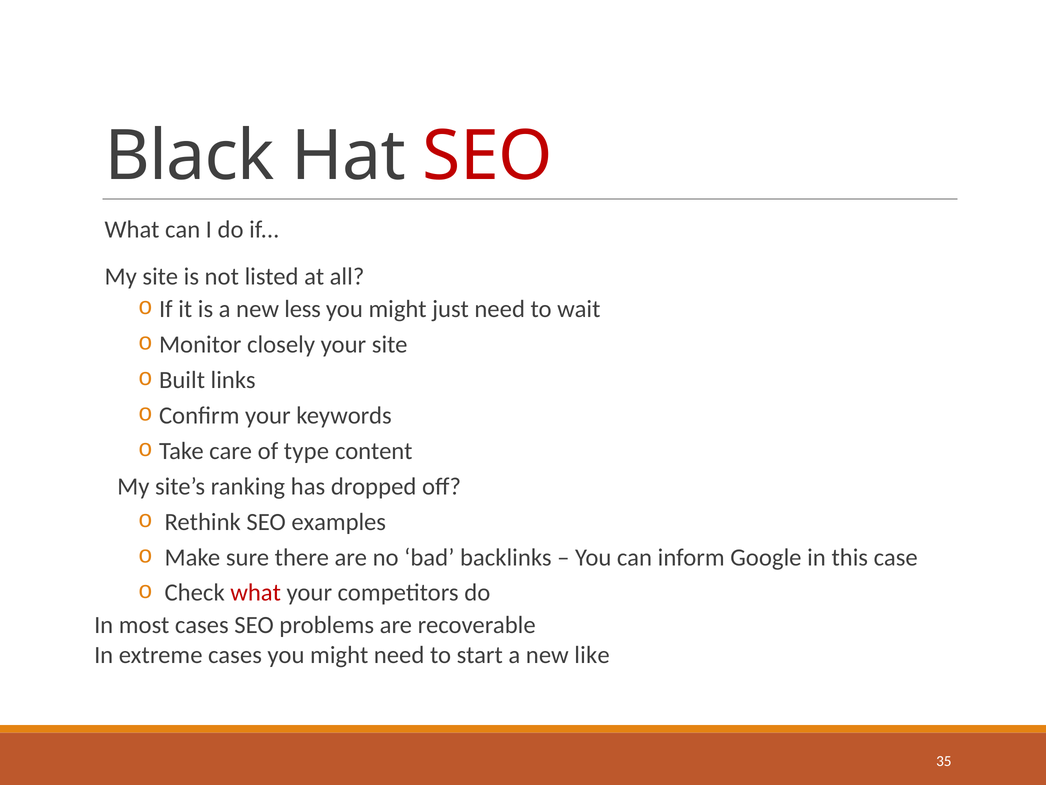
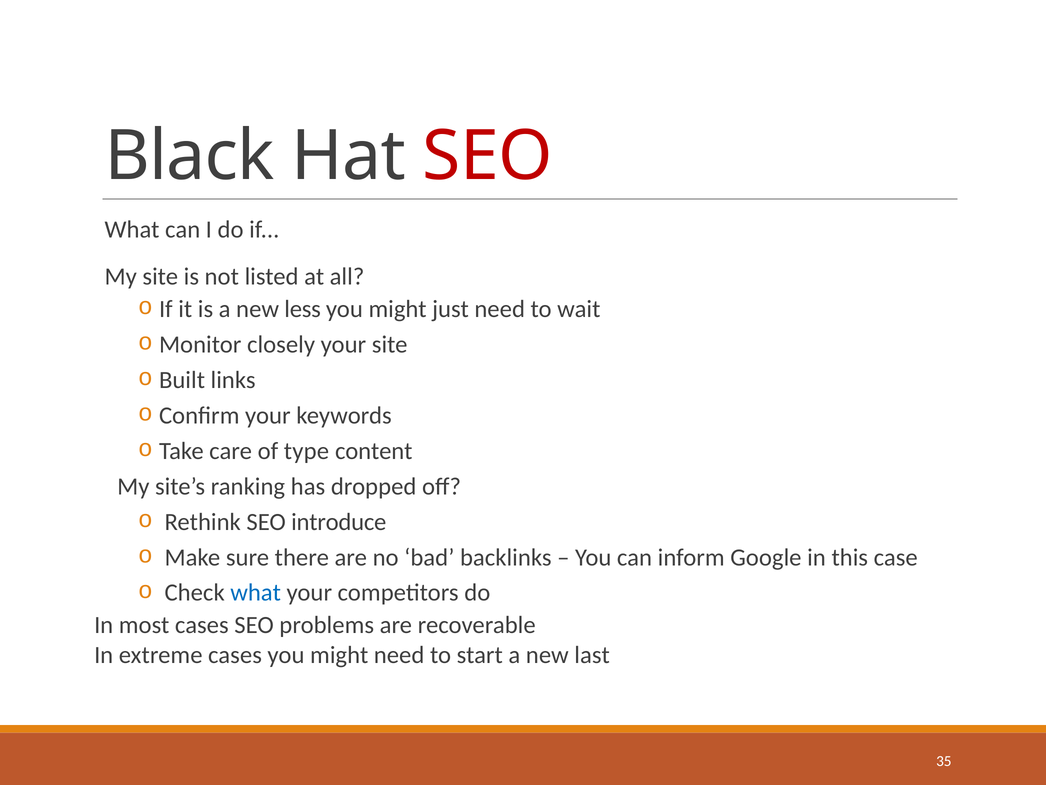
examples: examples -> introduce
what at (256, 592) colour: red -> blue
like: like -> last
